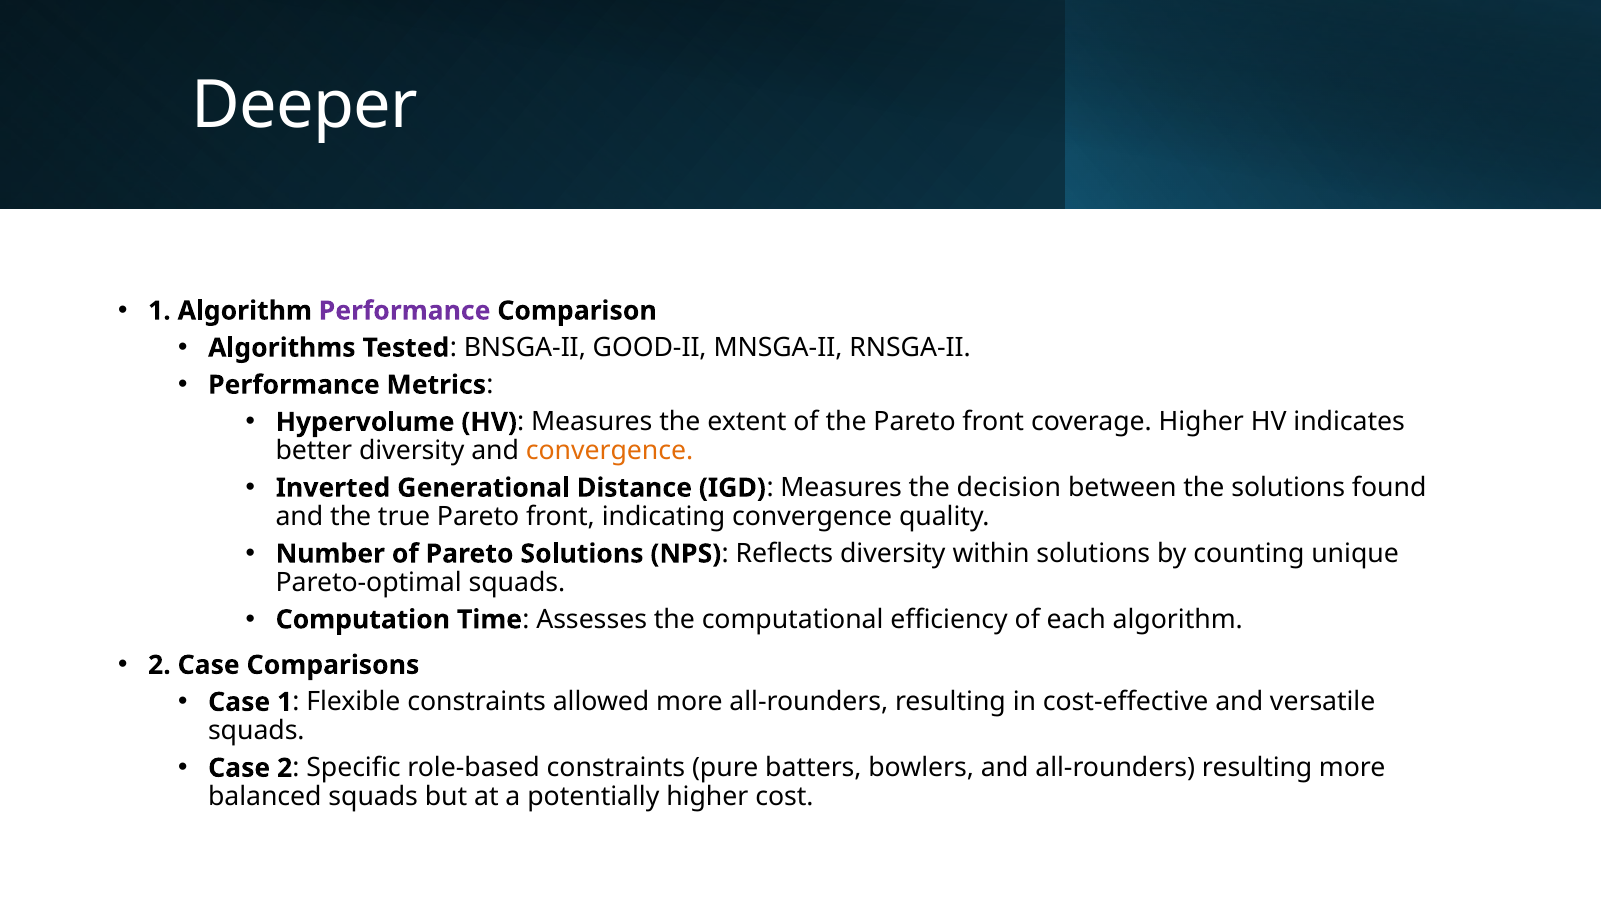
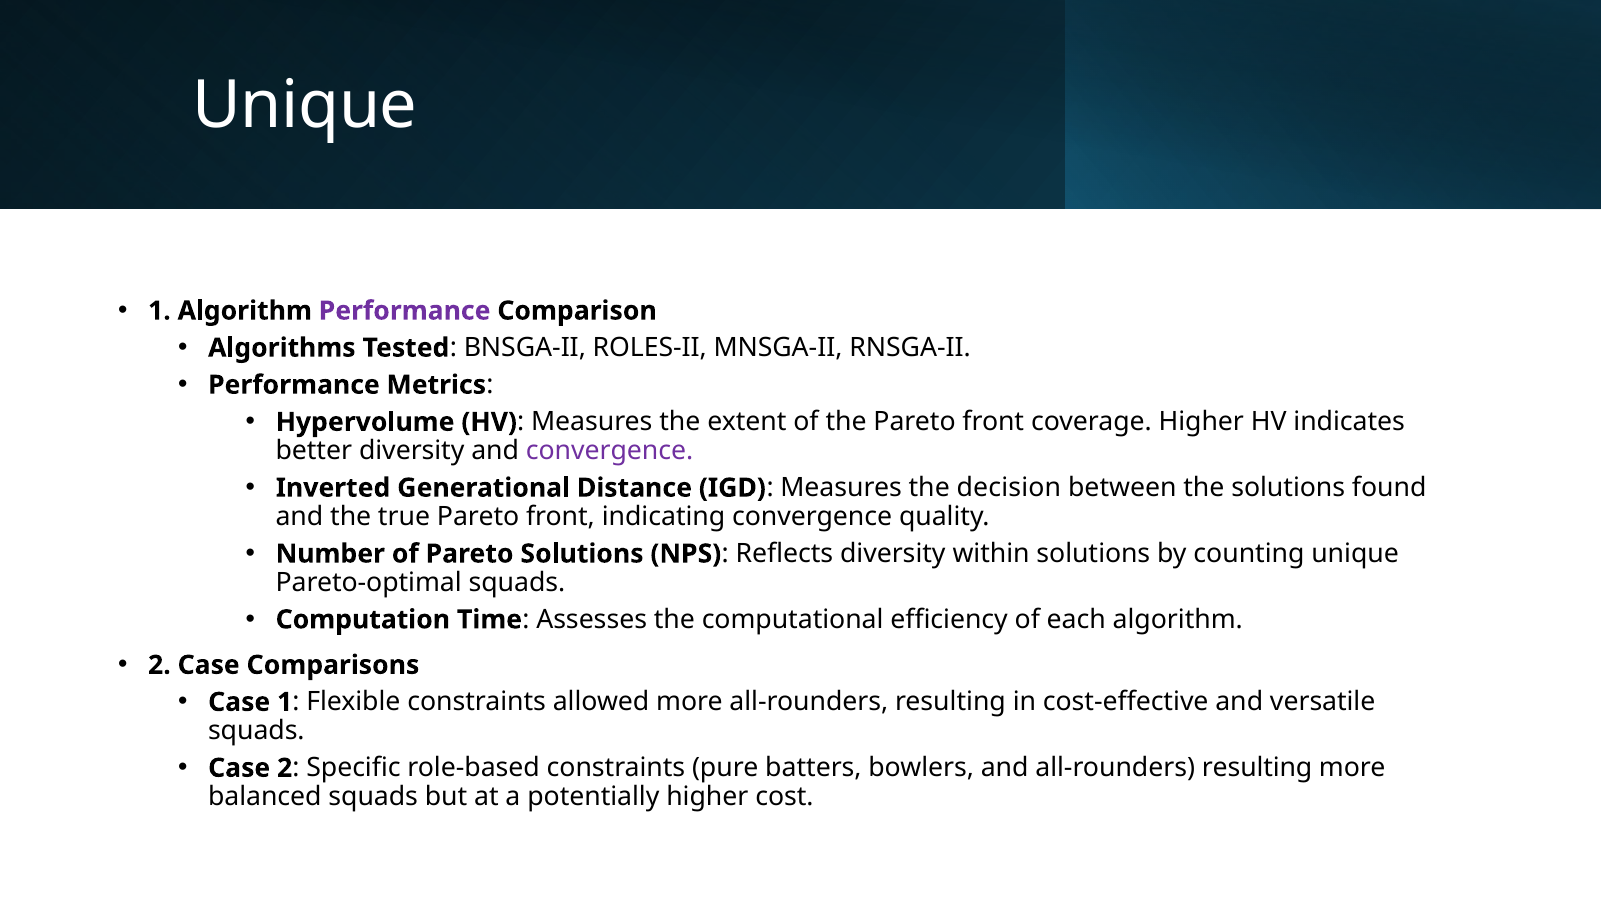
Deeper at (305, 106): Deeper -> Unique
GOOD-II: GOOD-II -> ROLES-II
convergence at (610, 451) colour: orange -> purple
